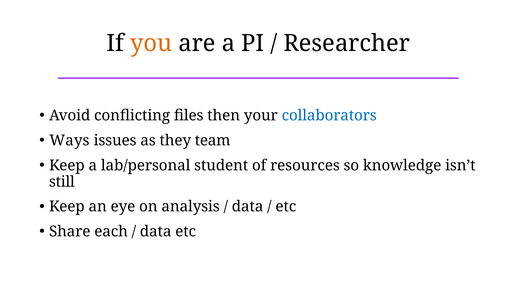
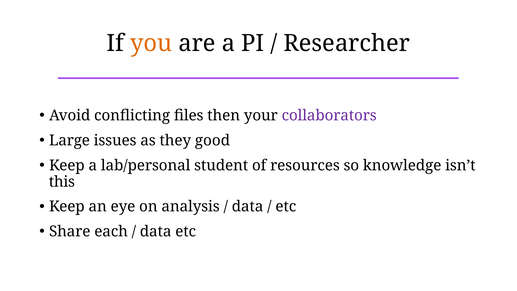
collaborators colour: blue -> purple
Ways: Ways -> Large
team: team -> good
still: still -> this
